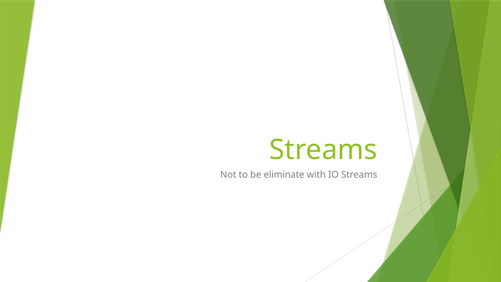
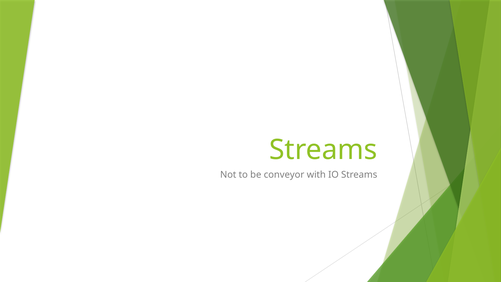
eliminate: eliminate -> conveyor
